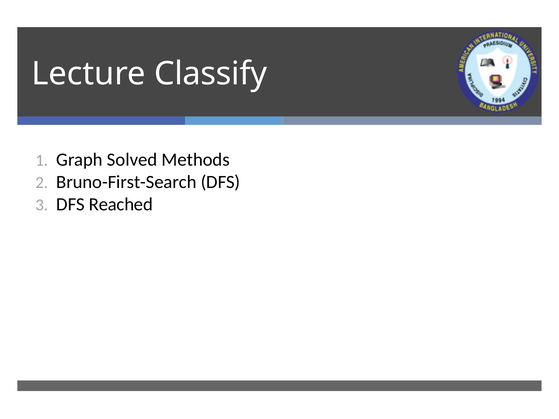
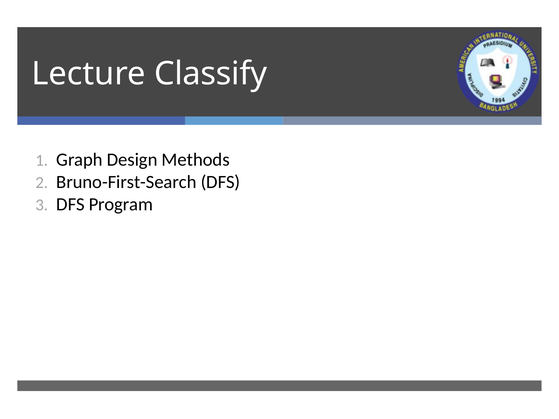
Solved: Solved -> Design
Reached: Reached -> Program
